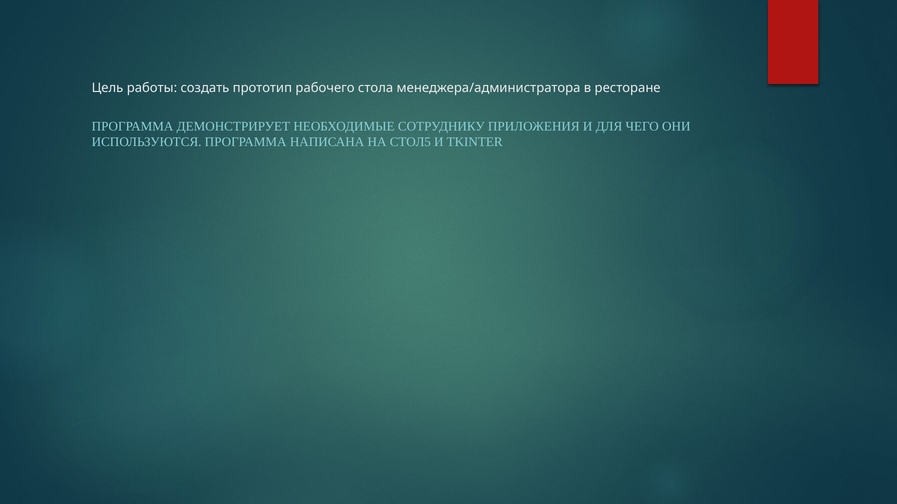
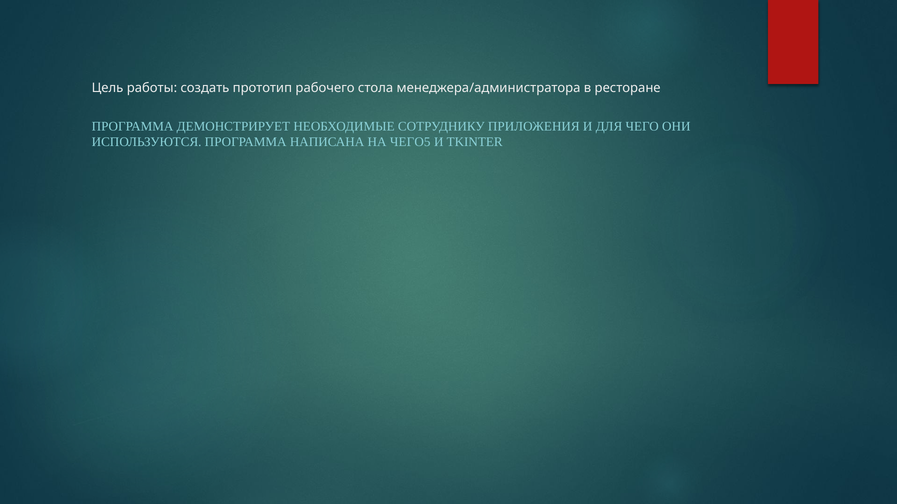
СТОЛ5: СТОЛ5 -> ЧЕГО5
